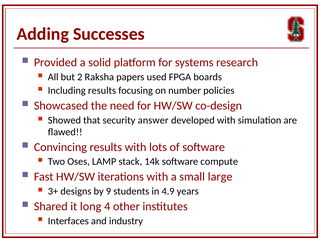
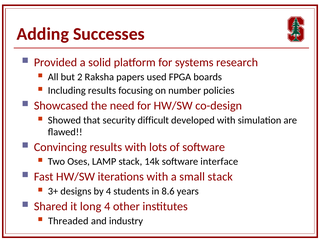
answer: answer -> difficult
compute: compute -> interface
small large: large -> stack
by 9: 9 -> 4
4.9: 4.9 -> 8.6
Interfaces: Interfaces -> Threaded
